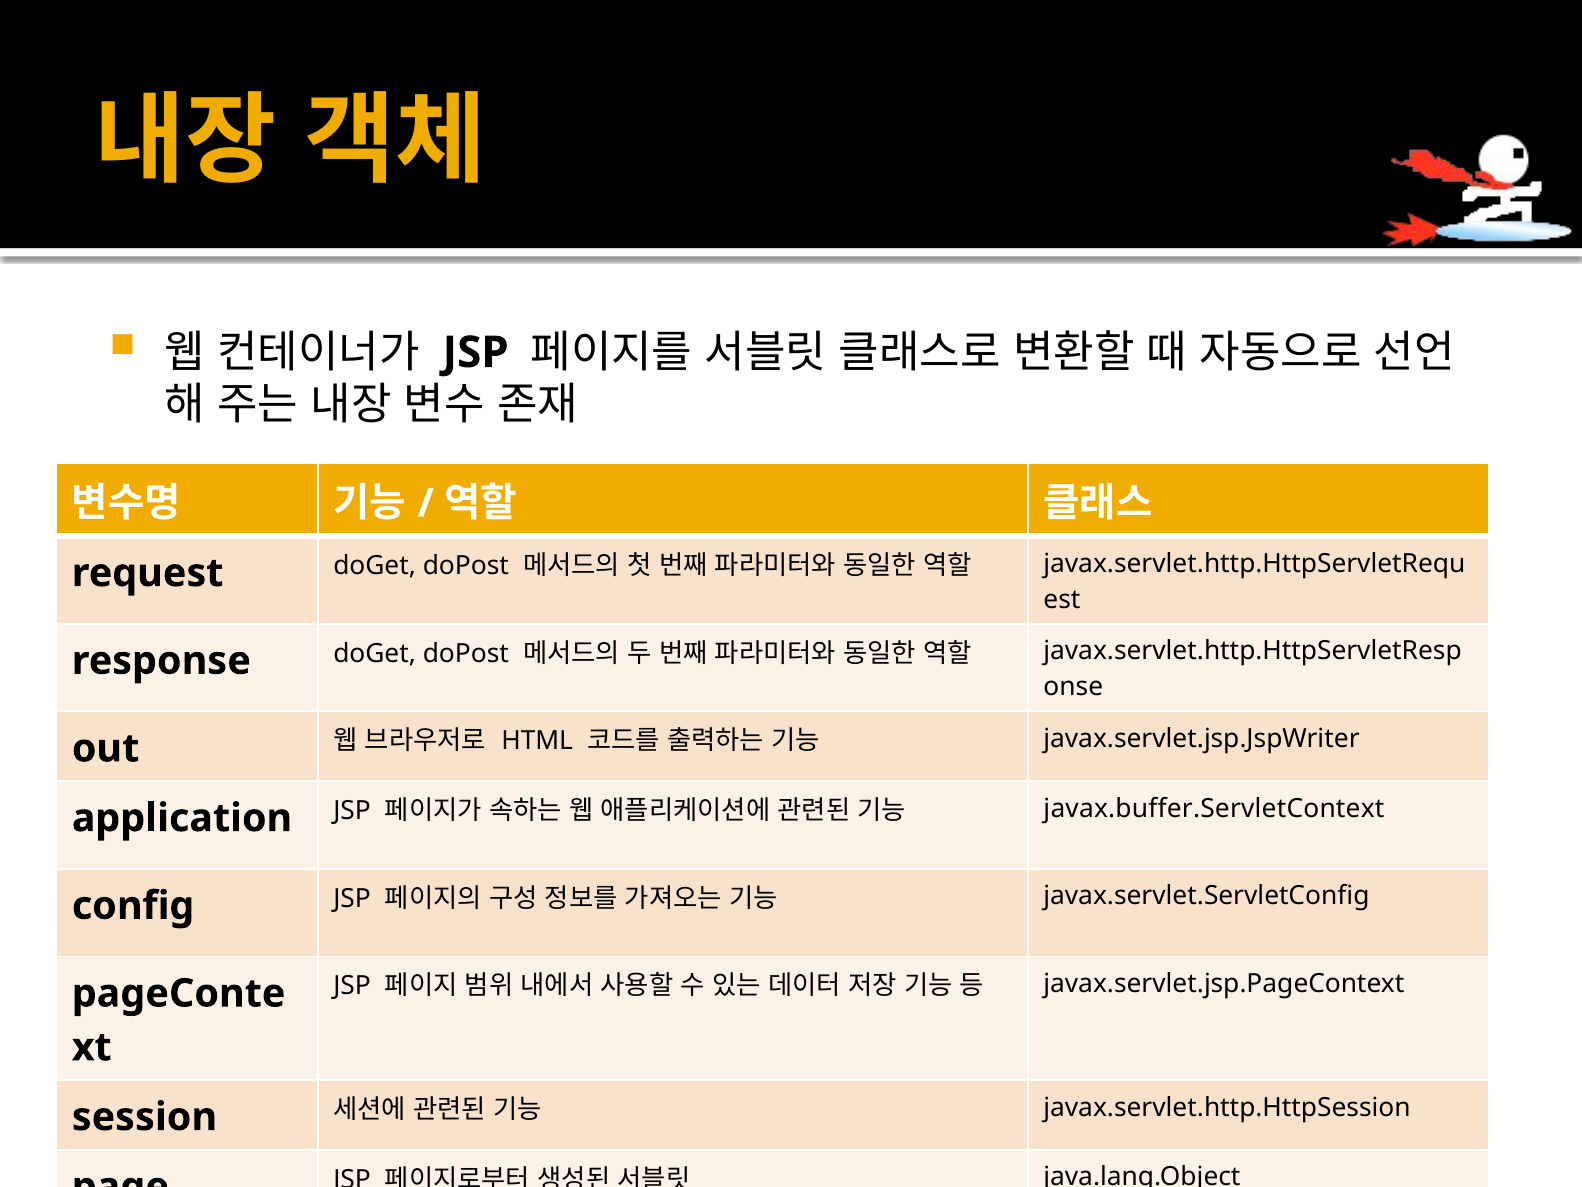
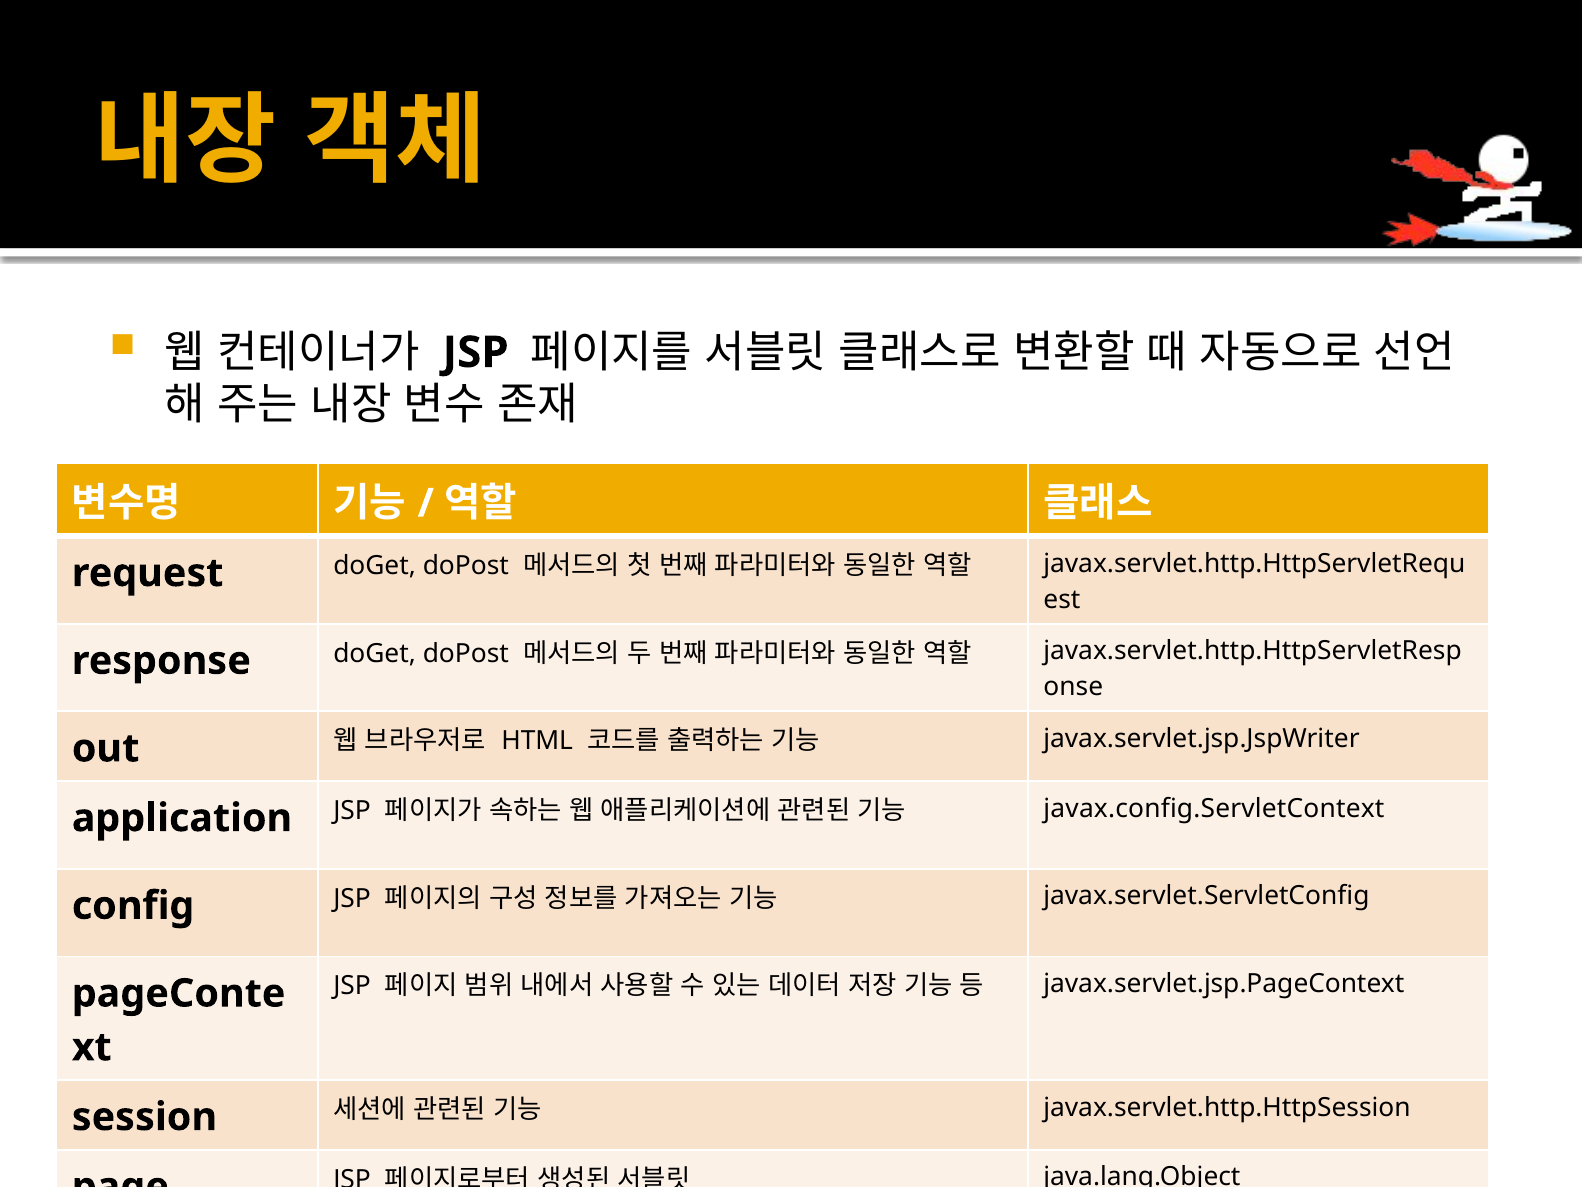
javax.buffer.ServletContext: javax.buffer.ServletContext -> javax.config.ServletContext
